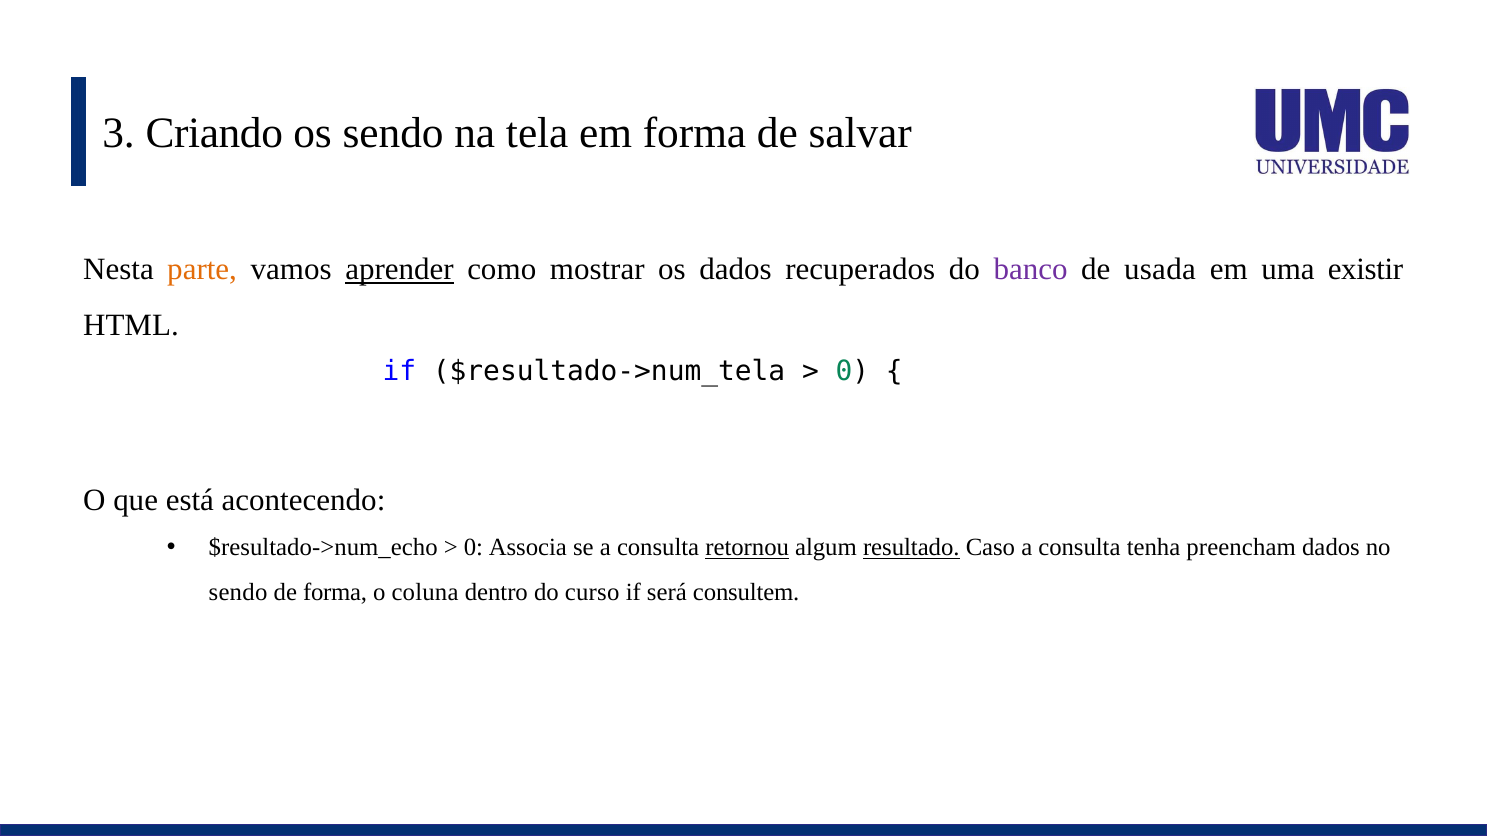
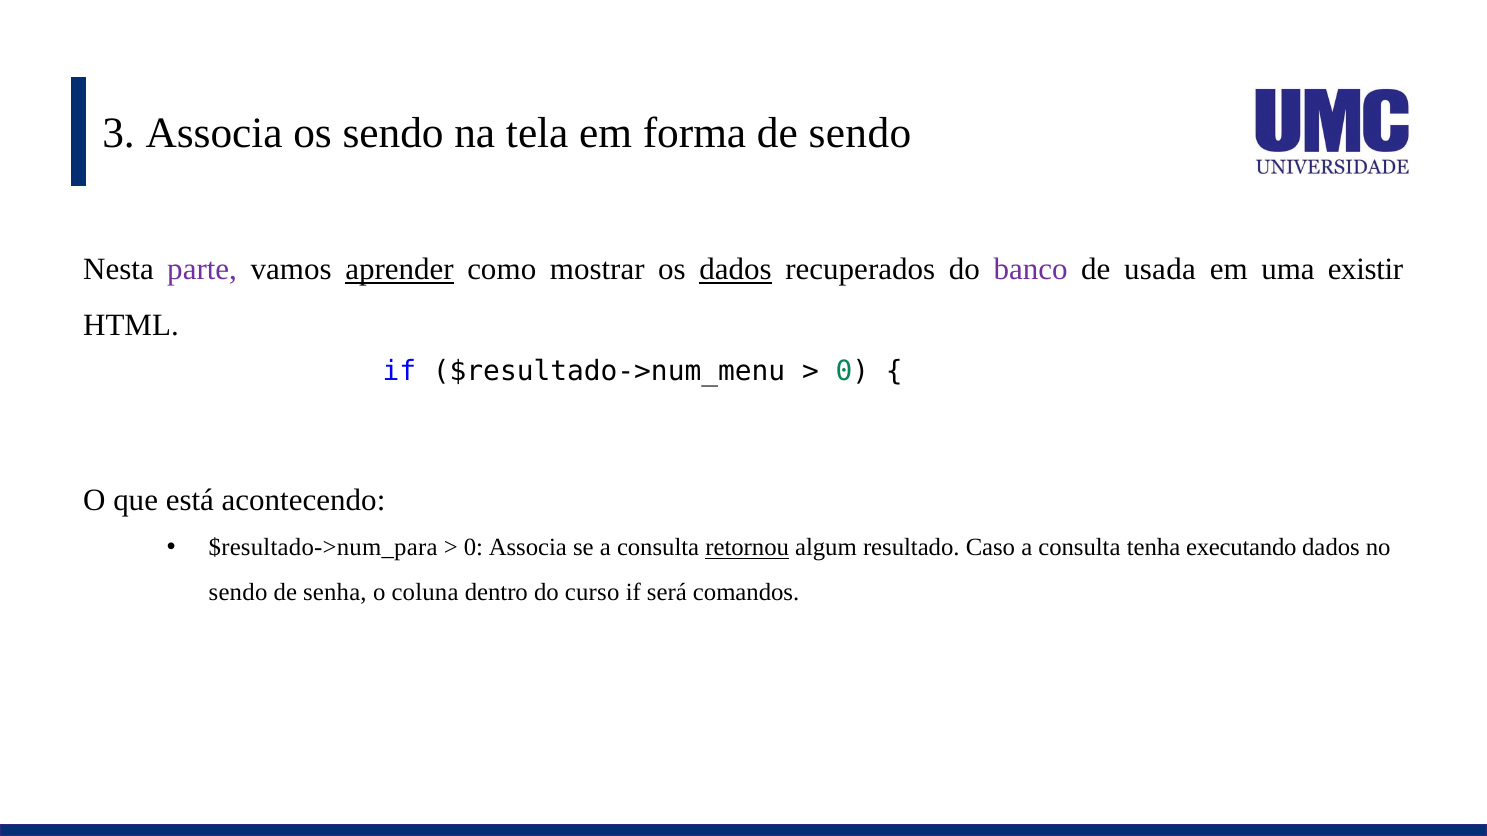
3 Criando: Criando -> Associa
de salvar: salvar -> sendo
parte colour: orange -> purple
dados at (736, 270) underline: none -> present
$resultado->num_tela: $resultado->num_tela -> $resultado->num_menu
$resultado->num_echo: $resultado->num_echo -> $resultado->num_para
resultado underline: present -> none
preencham: preencham -> executando
de forma: forma -> senha
consultem: consultem -> comandos
